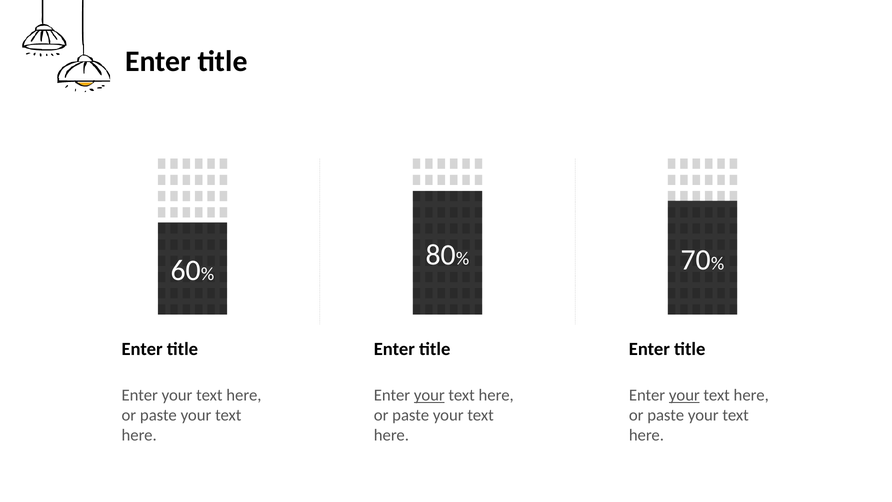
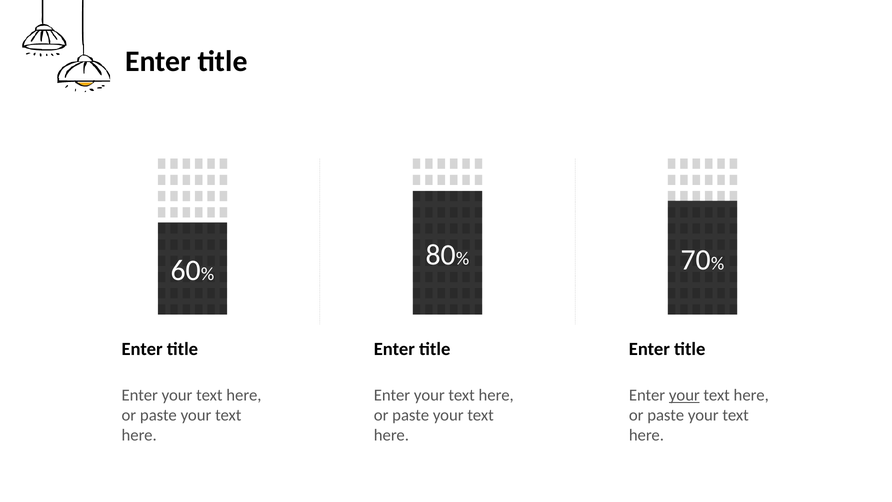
your at (429, 395) underline: present -> none
